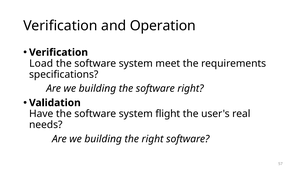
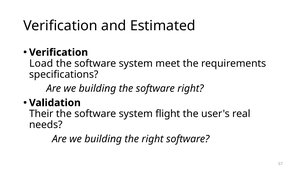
Operation: Operation -> Estimated
Have: Have -> Their
